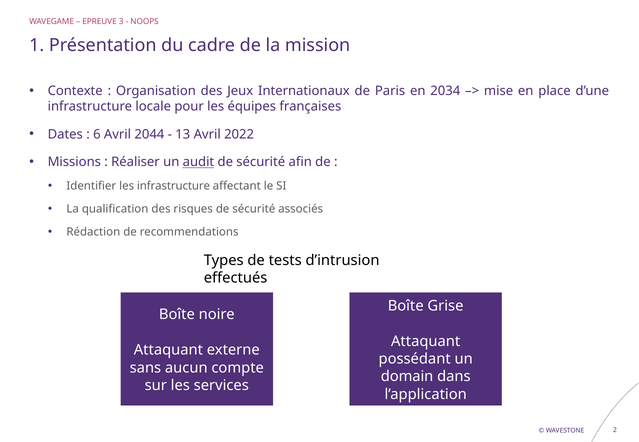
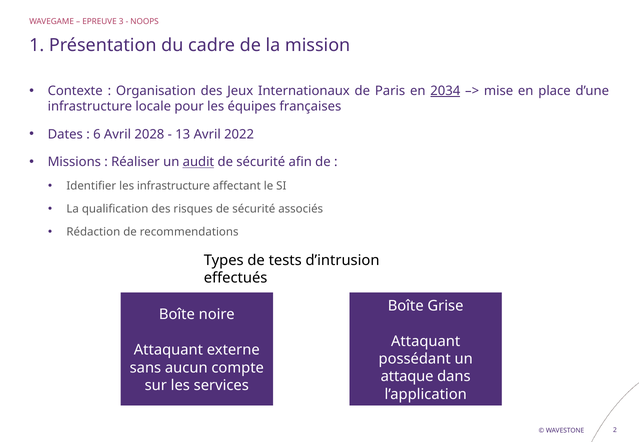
2034 underline: none -> present
2044: 2044 -> 2028
domain: domain -> attaque
